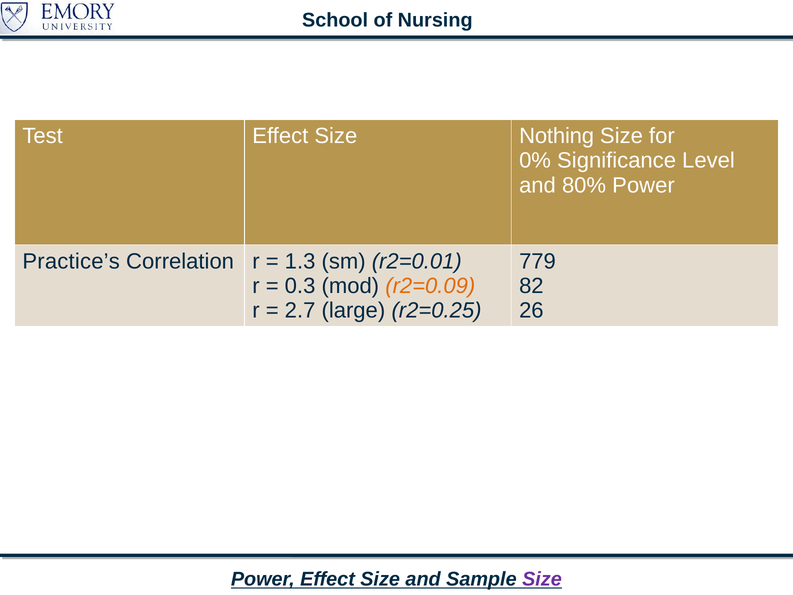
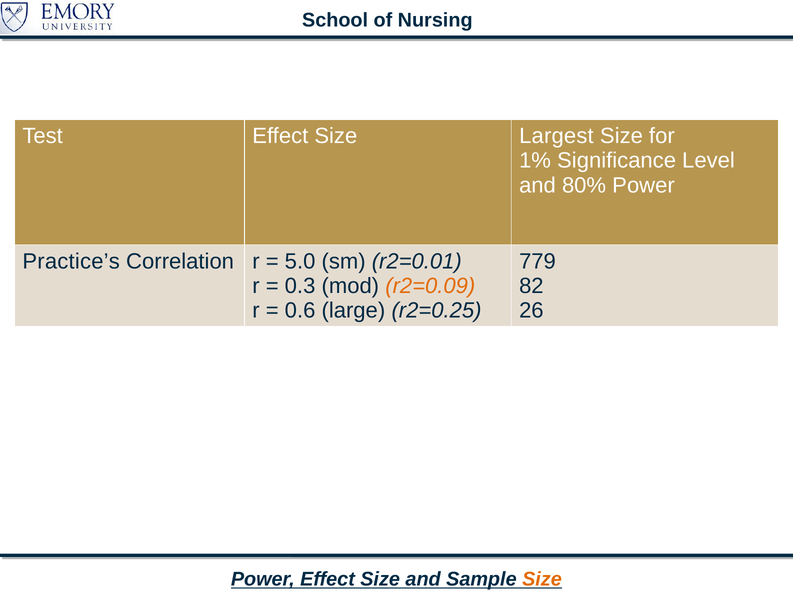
Nothing: Nothing -> Largest
0%: 0% -> 1%
1.3: 1.3 -> 5.0
2.7: 2.7 -> 0.6
Size at (542, 579) colour: purple -> orange
